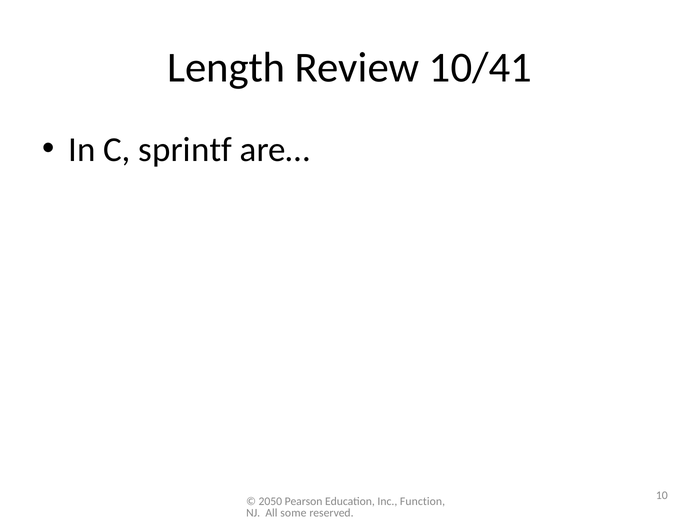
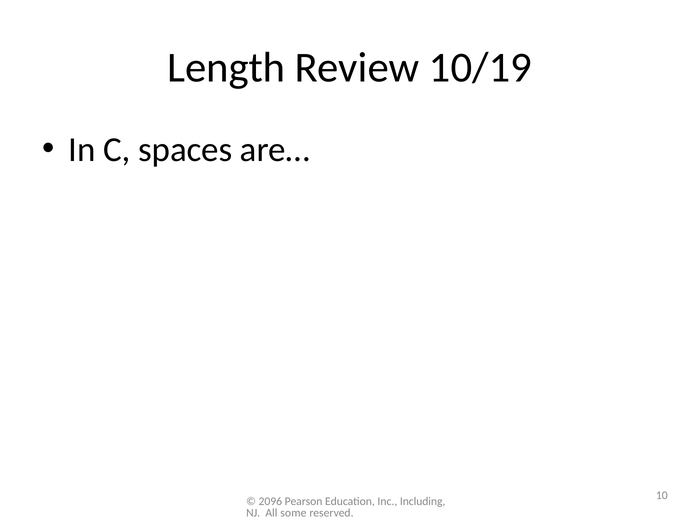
10/41: 10/41 -> 10/19
sprintf: sprintf -> spaces
2050: 2050 -> 2096
Function: Function -> Including
